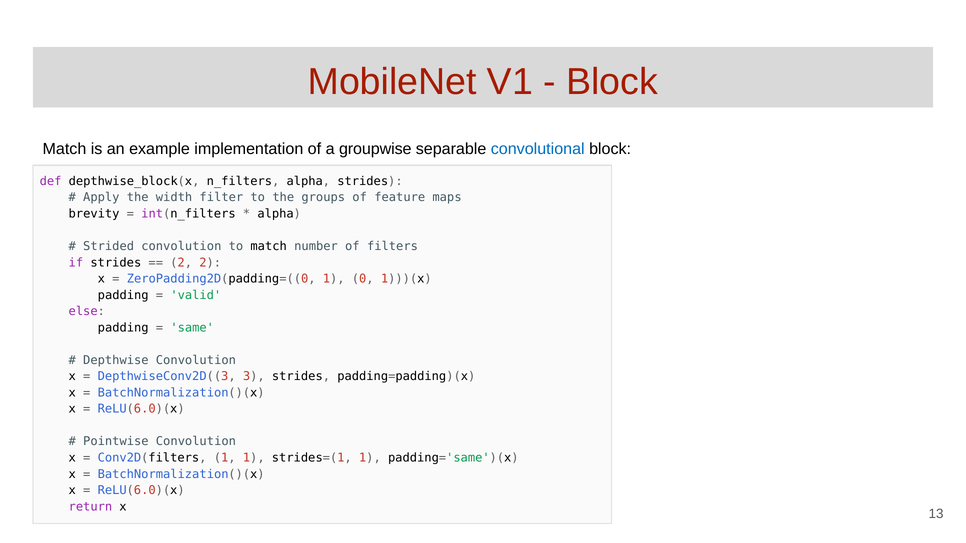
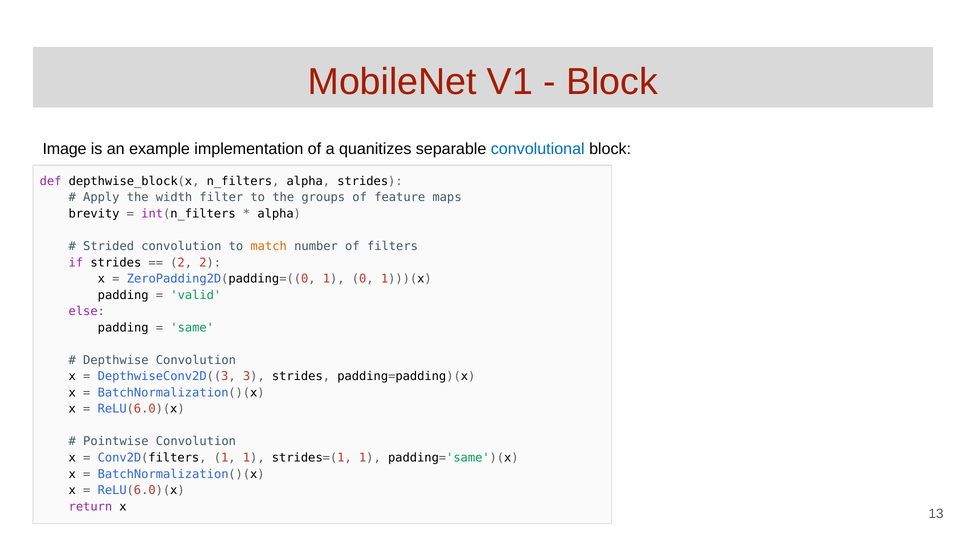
Match at (64, 149): Match -> Image
groupwise: groupwise -> quanitizes
match at (269, 246) colour: black -> orange
